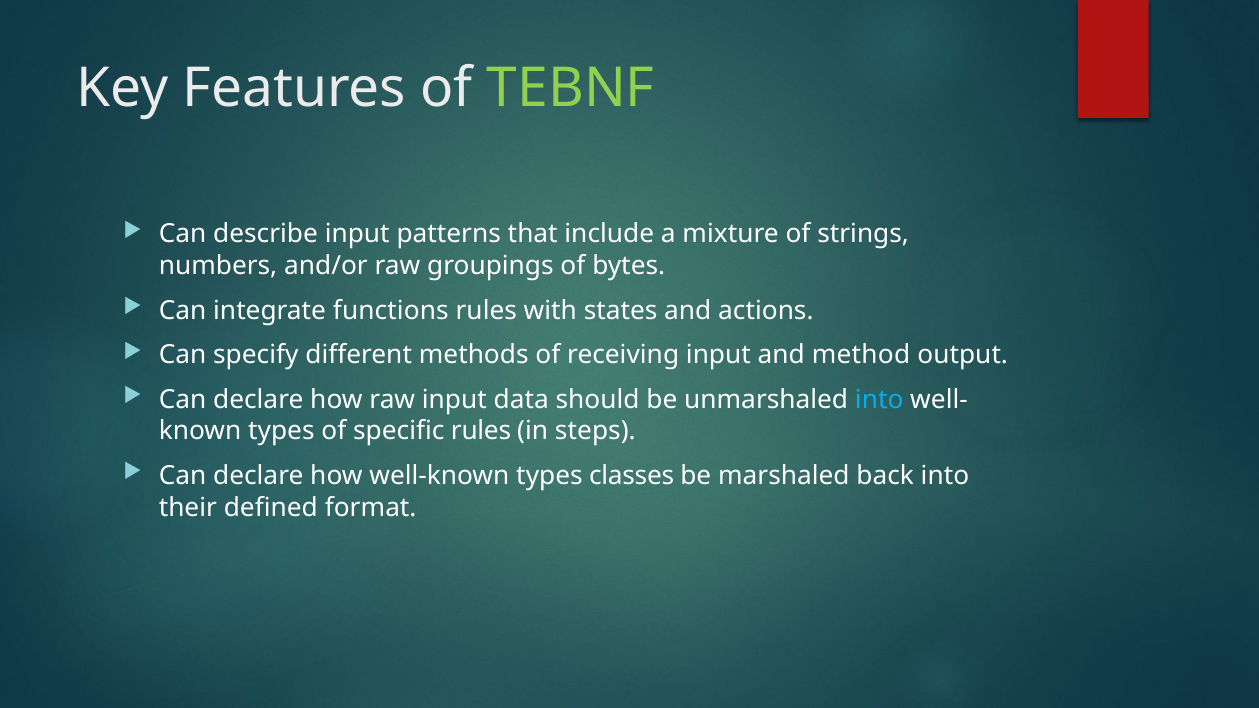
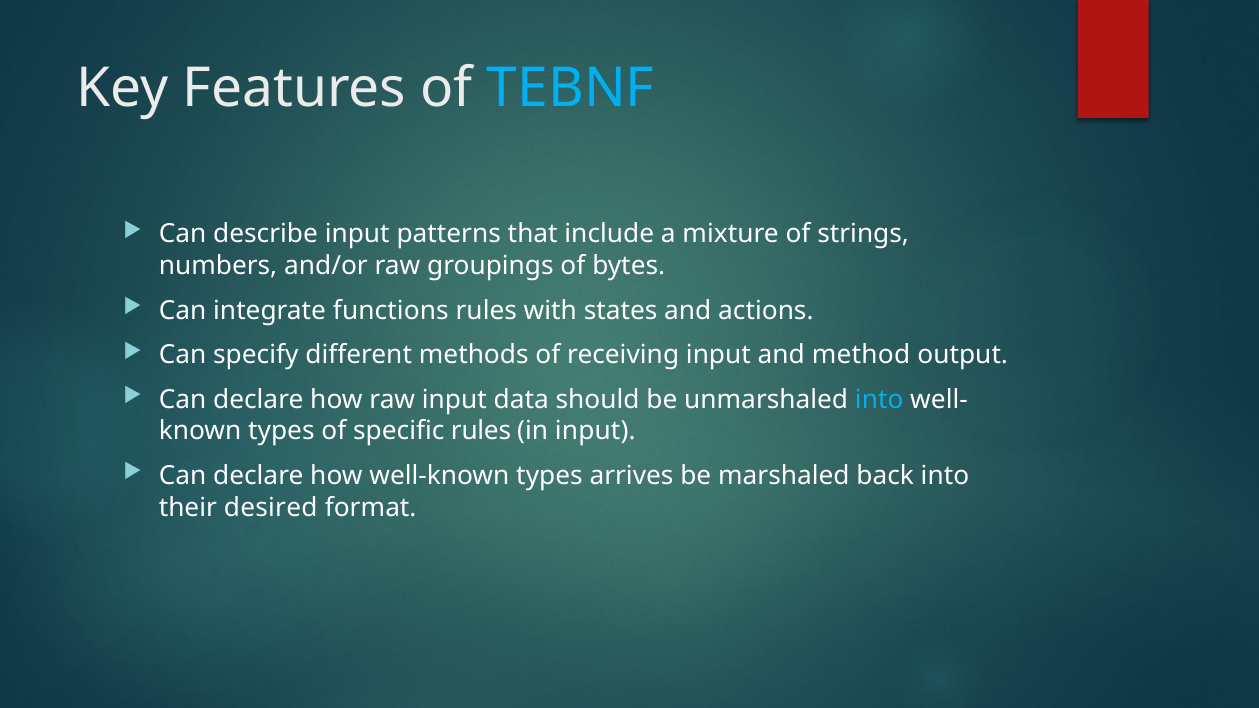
TEBNF colour: light green -> light blue
in steps: steps -> input
classes: classes -> arrives
defined: defined -> desired
